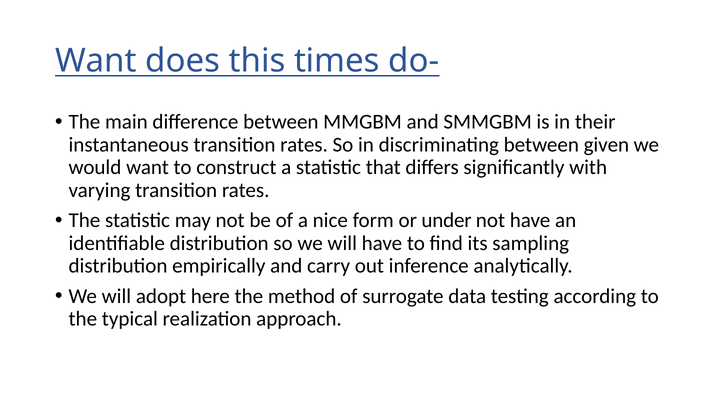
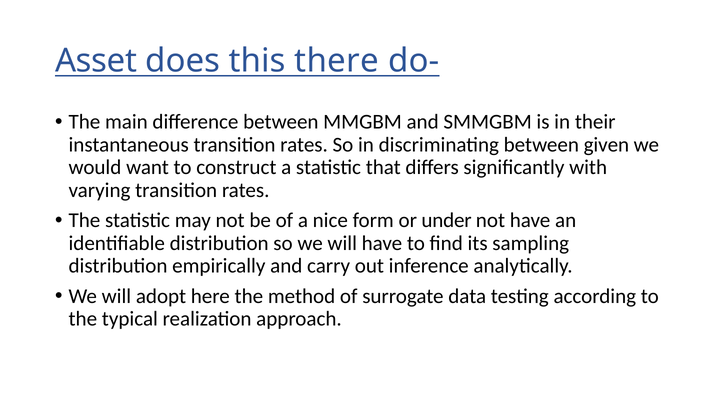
Want at (96, 61): Want -> Asset
times: times -> there
